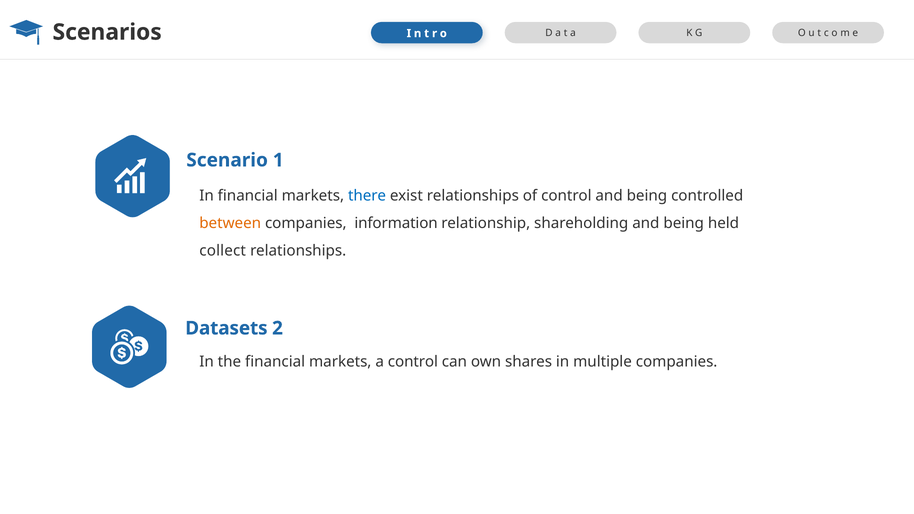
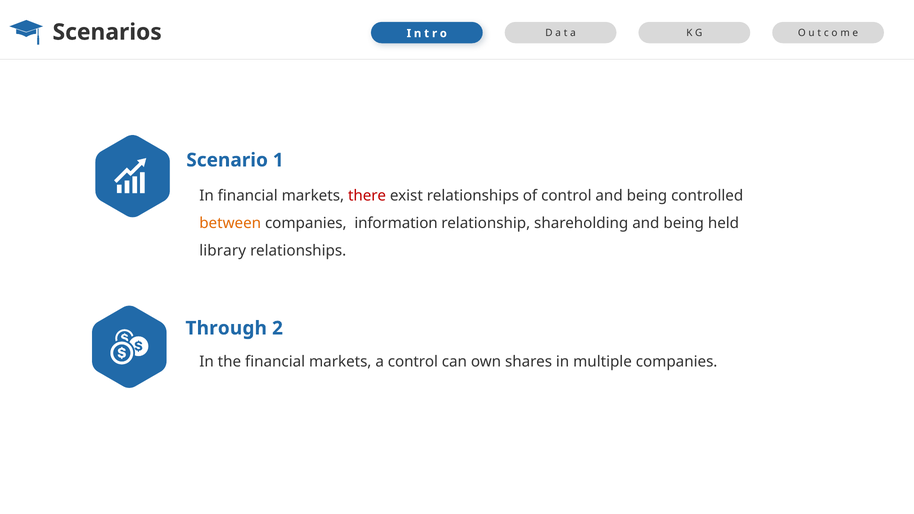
there colour: blue -> red
collect: collect -> library
Datasets: Datasets -> Through
